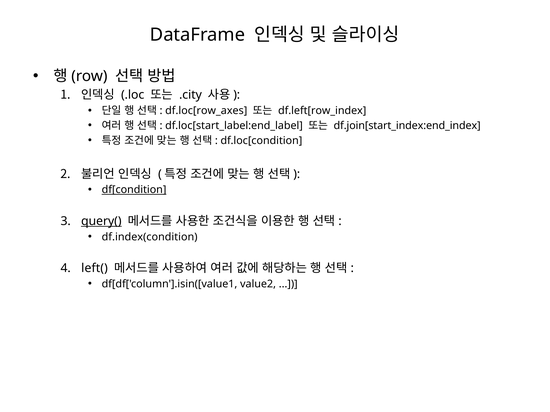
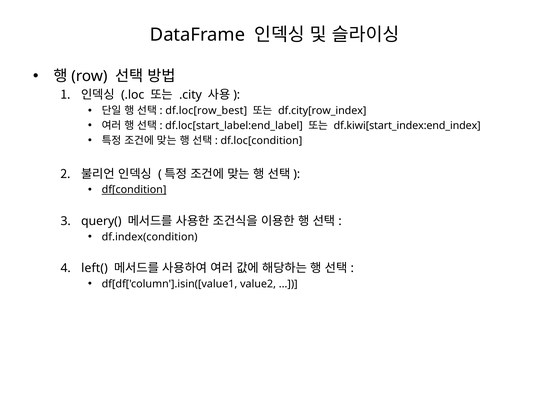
df.loc[row_axes: df.loc[row_axes -> df.loc[row_best
df.left[row_index: df.left[row_index -> df.city[row_index
df.join[start_index:end_index: df.join[start_index:end_index -> df.kiwi[start_index:end_index
query( underline: present -> none
